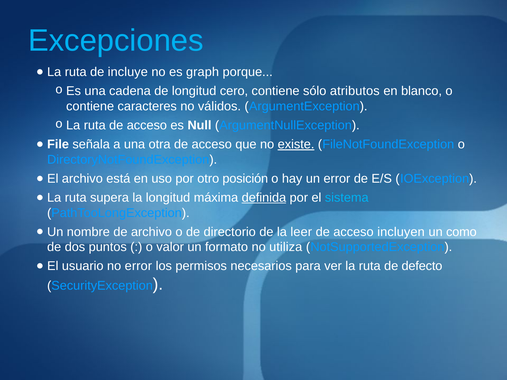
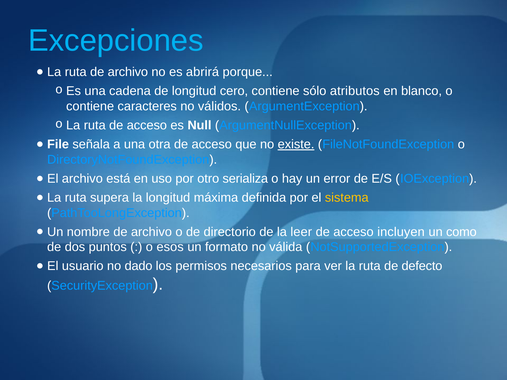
ruta de incluye: incluye -> archivo
graph: graph -> abrirá
posición: posición -> serializa
definida underline: present -> none
sistema colour: light blue -> yellow
valor: valor -> esos
utiliza: utiliza -> válida
no error: error -> dado
